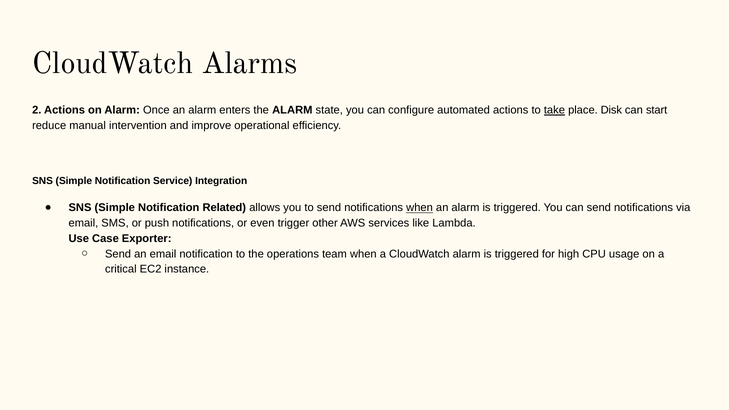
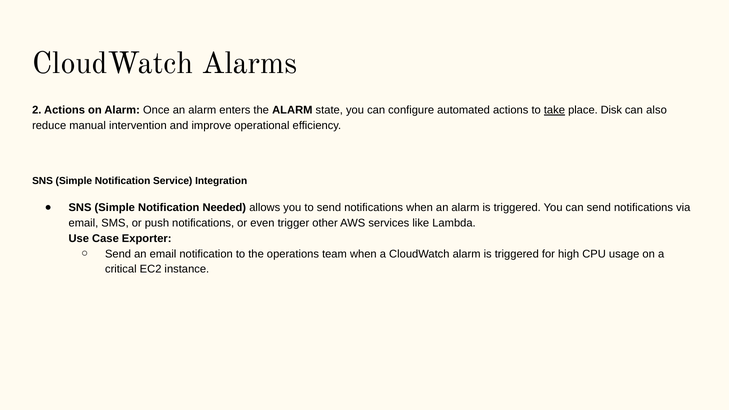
start: start -> also
Related: Related -> Needed
when at (420, 208) underline: present -> none
